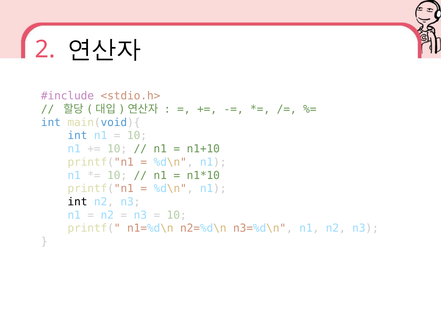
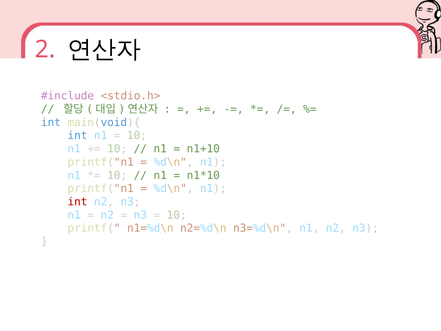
int at (77, 202) colour: black -> red
